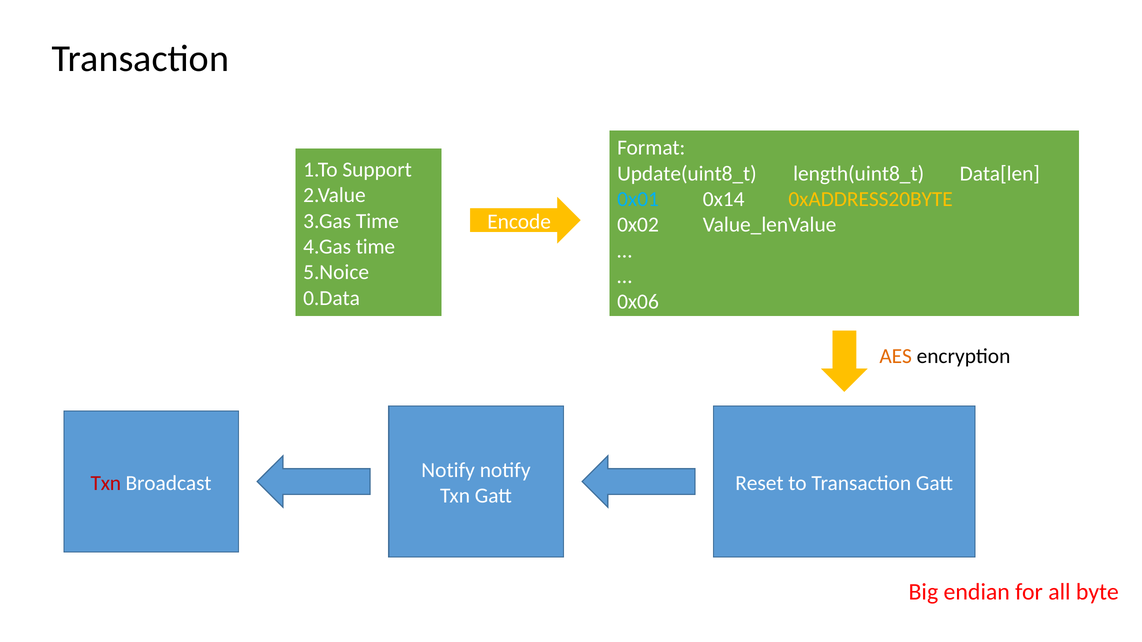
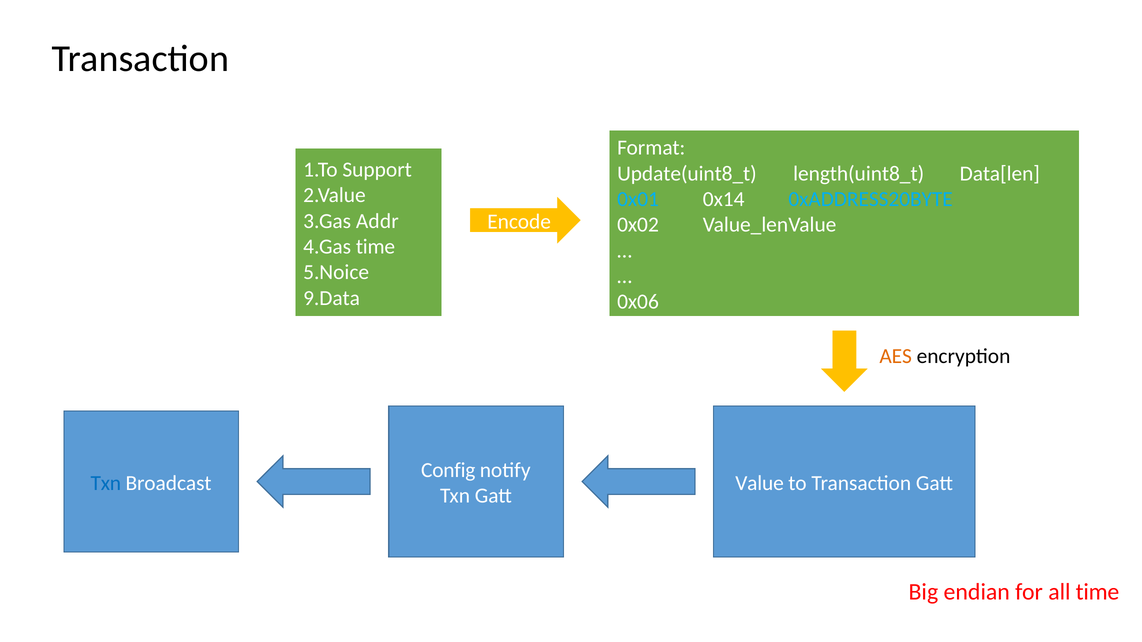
0xADDRESS20BYTE colour: yellow -> light blue
3.Gas Time: Time -> Addr
0.Data: 0.Data -> 9.Data
Notify at (448, 470): Notify -> Config
Txn at (106, 483) colour: red -> blue
Reset: Reset -> Value
all byte: byte -> time
